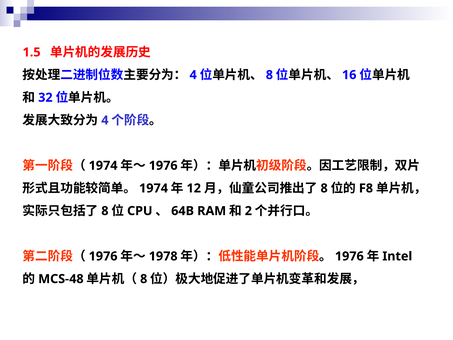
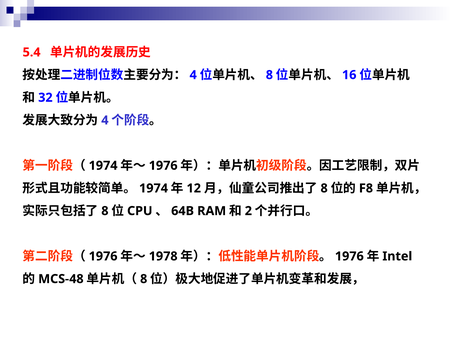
1.5: 1.5 -> 5.4
